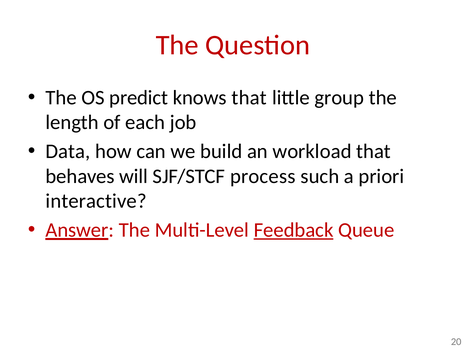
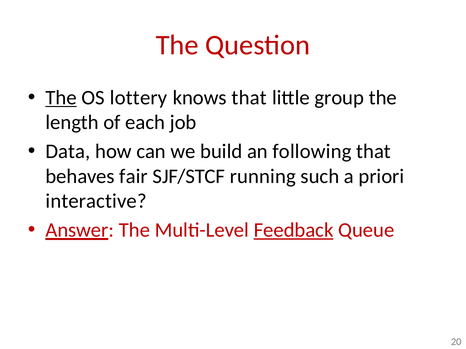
The at (61, 98) underline: none -> present
predict: predict -> lottery
workload: workload -> following
will: will -> fair
process: process -> running
